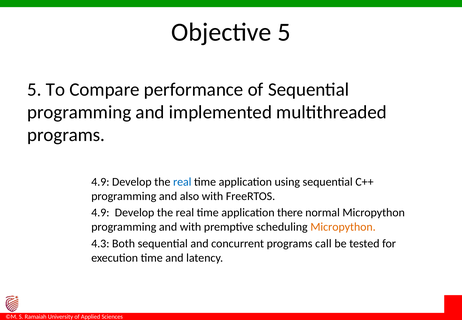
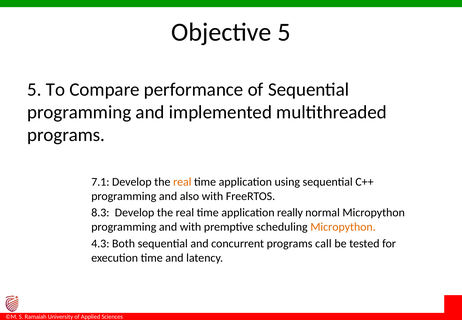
4.9 at (100, 182): 4.9 -> 7.1
real at (182, 182) colour: blue -> orange
4.9 at (100, 213): 4.9 -> 8.3
there: there -> really
